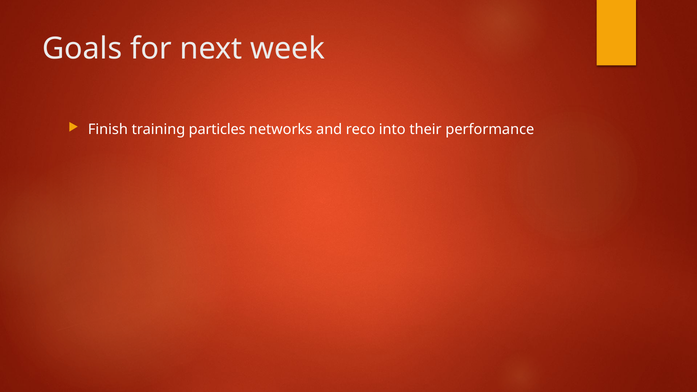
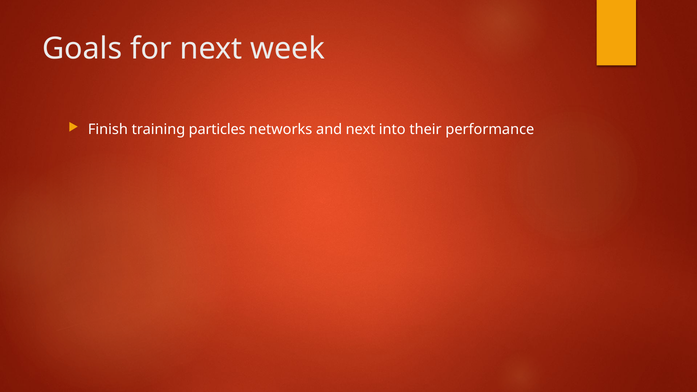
and reco: reco -> next
